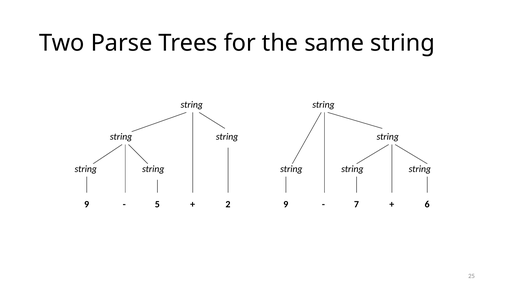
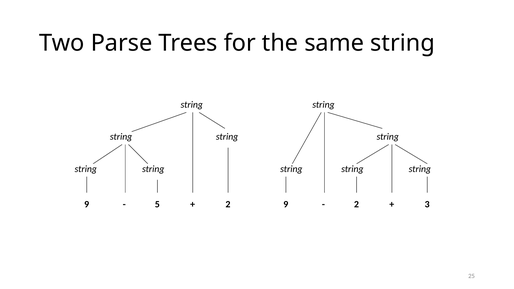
7 at (356, 204): 7 -> 2
6: 6 -> 3
